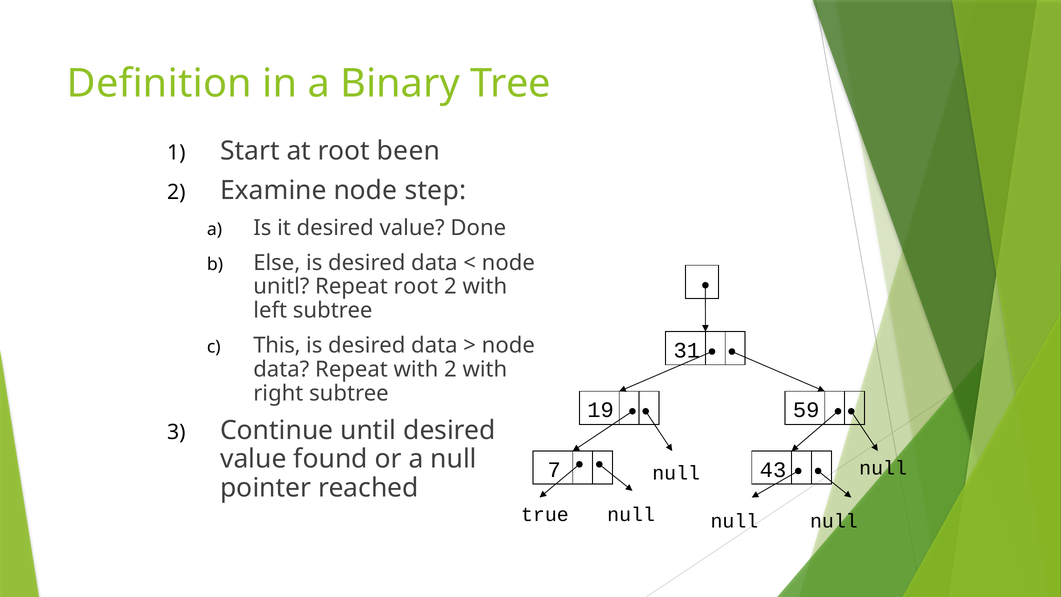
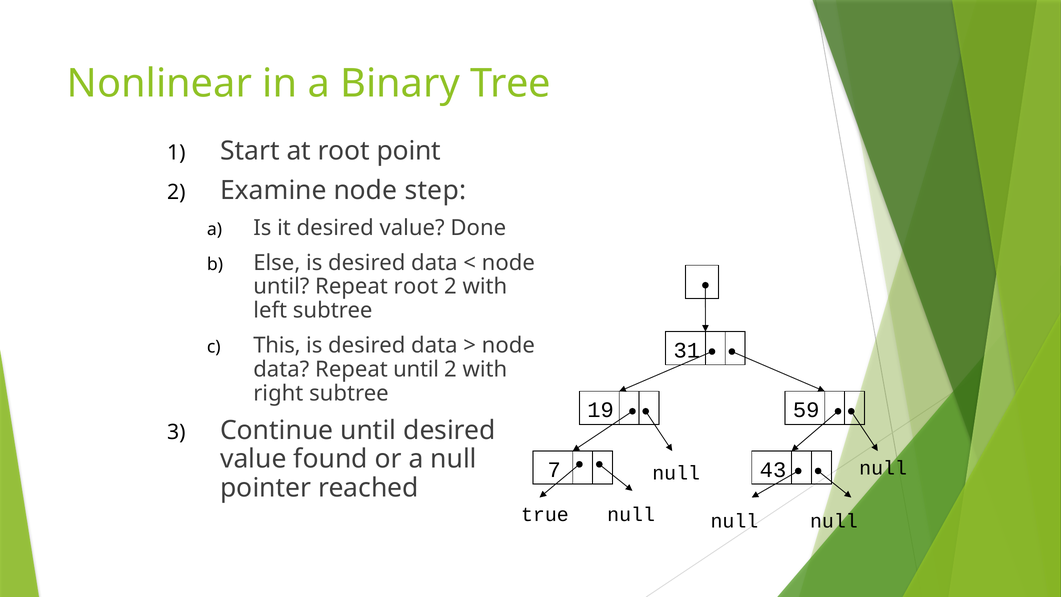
Definition: Definition -> Nonlinear
been: been -> point
unitl at (281, 287): unitl -> until
Repeat with: with -> until
